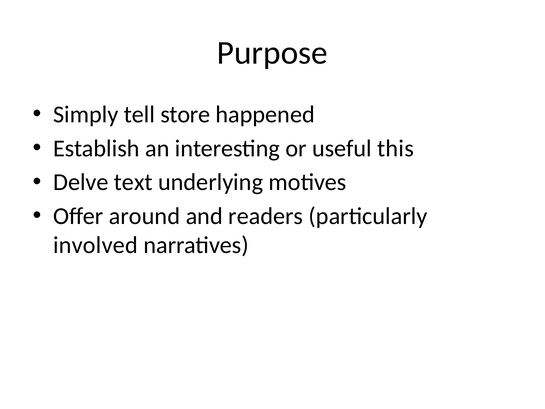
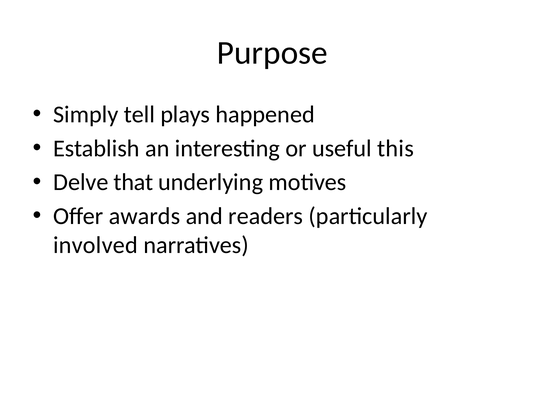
store: store -> plays
text: text -> that
around: around -> awards
